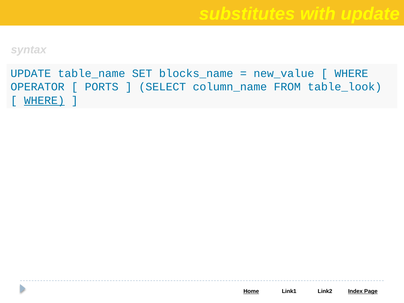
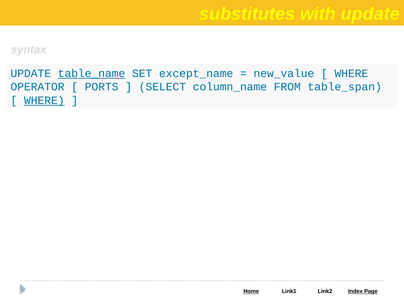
table_name underline: none -> present
blocks_name: blocks_name -> except_name
table_look: table_look -> table_span
